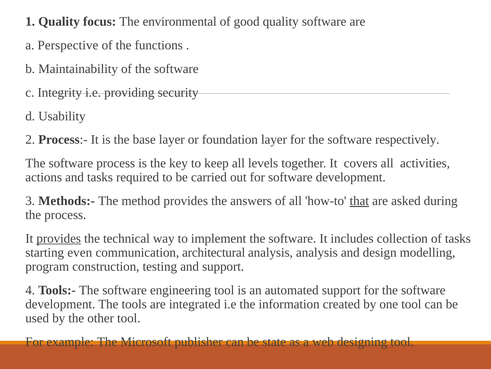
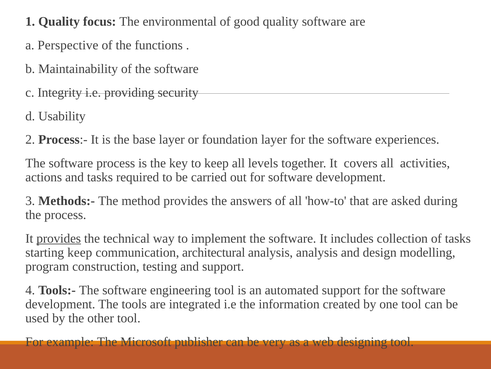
respectively: respectively -> experiences
that underline: present -> none
starting even: even -> keep
state: state -> very
